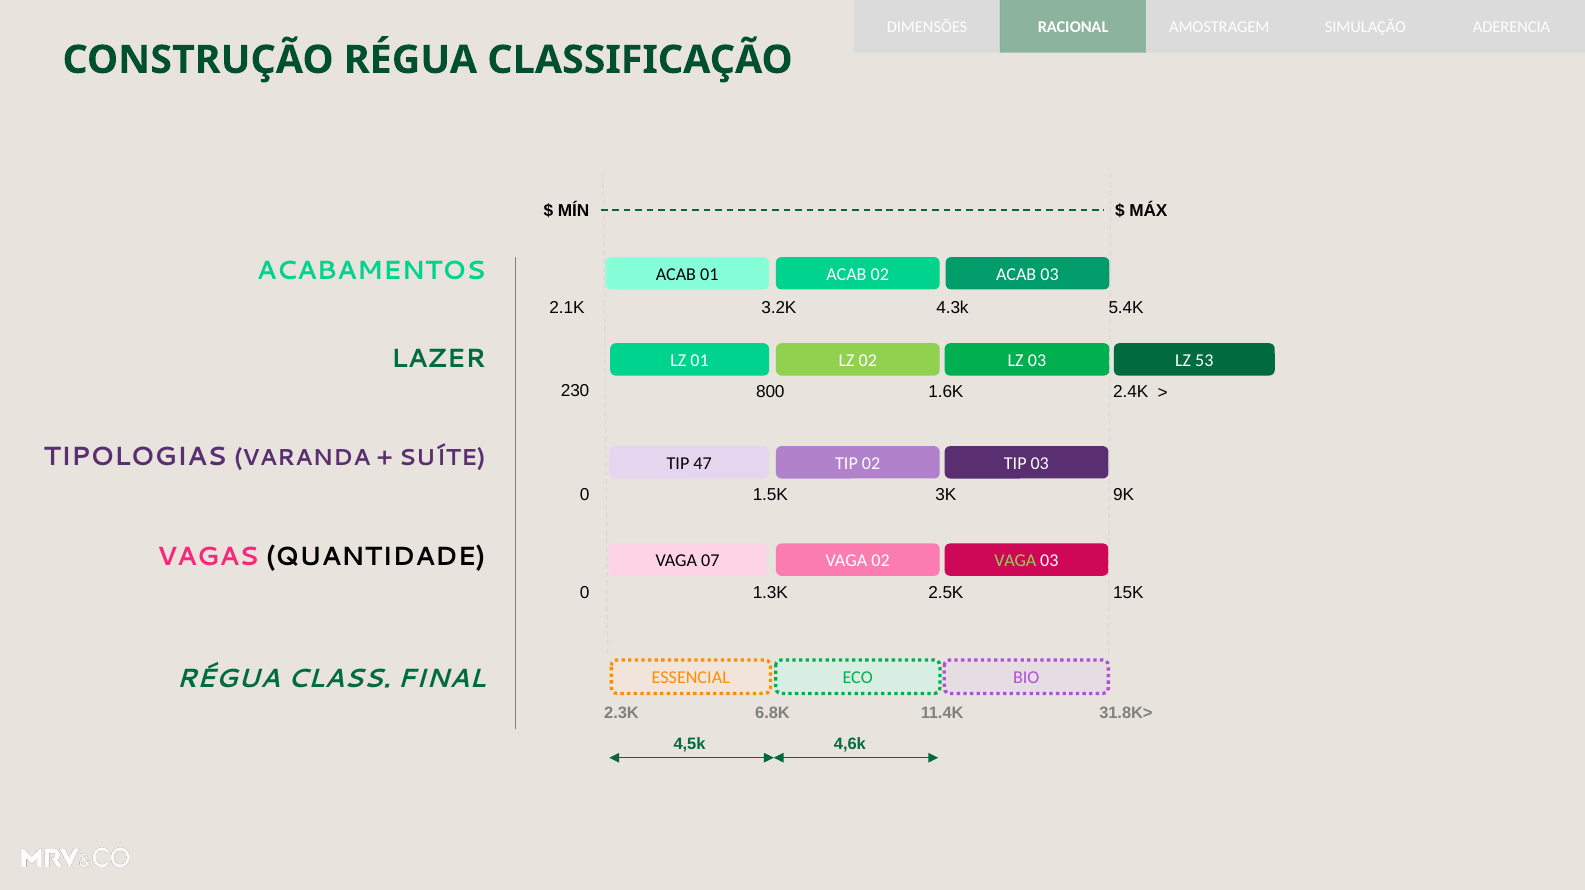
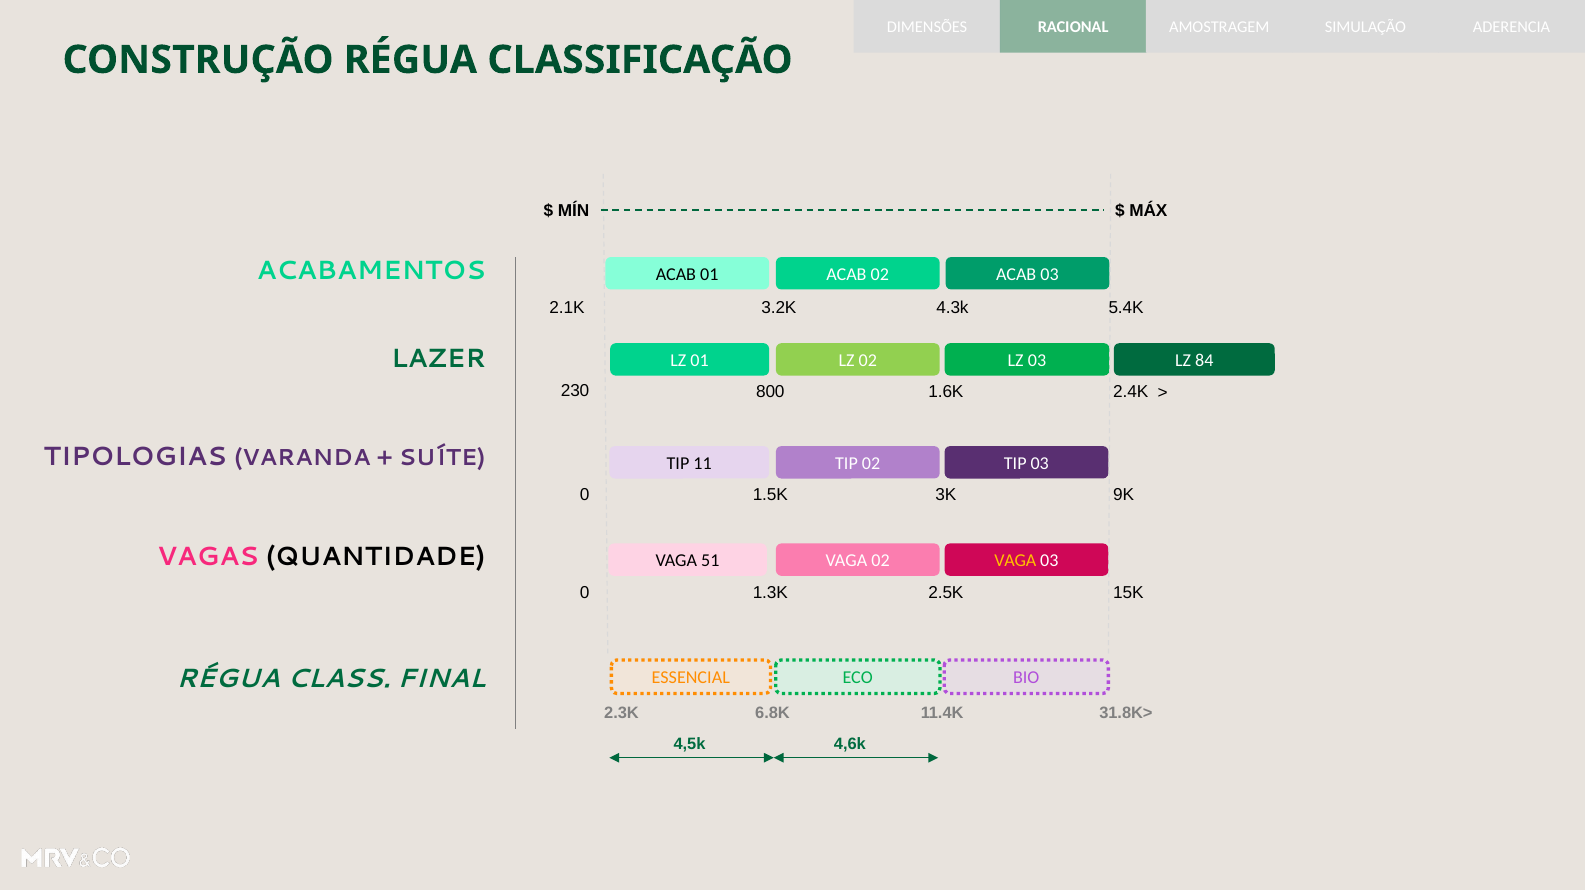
53: 53 -> 84
47: 47 -> 11
07: 07 -> 51
VAGA at (1015, 561) colour: light green -> yellow
